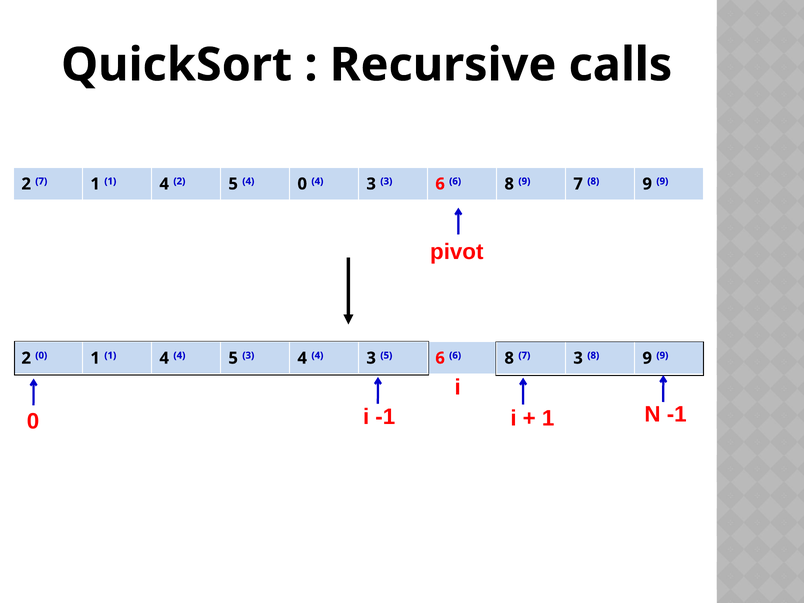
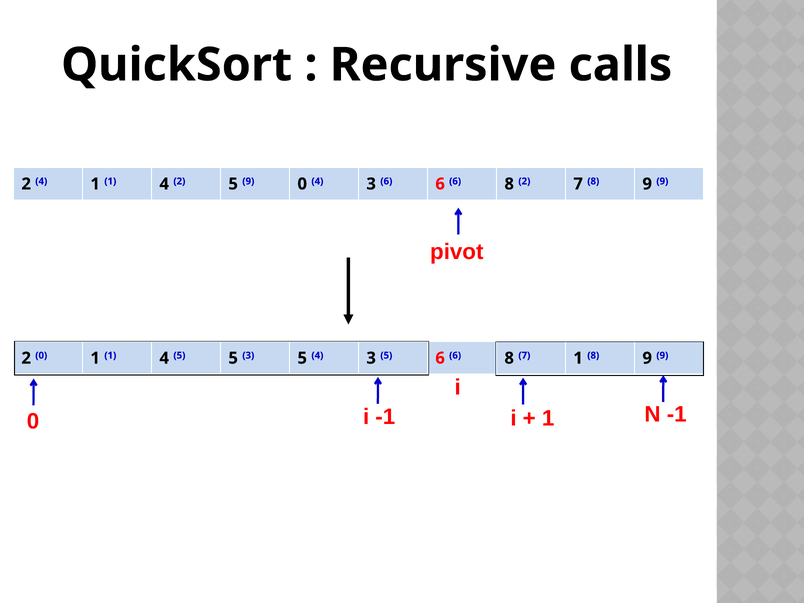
2 7: 7 -> 4
5 4: 4 -> 9
3 3: 3 -> 6
6 8 9: 9 -> 2
1 4 4: 4 -> 5
5 3 4: 4 -> 5
7 3: 3 -> 1
